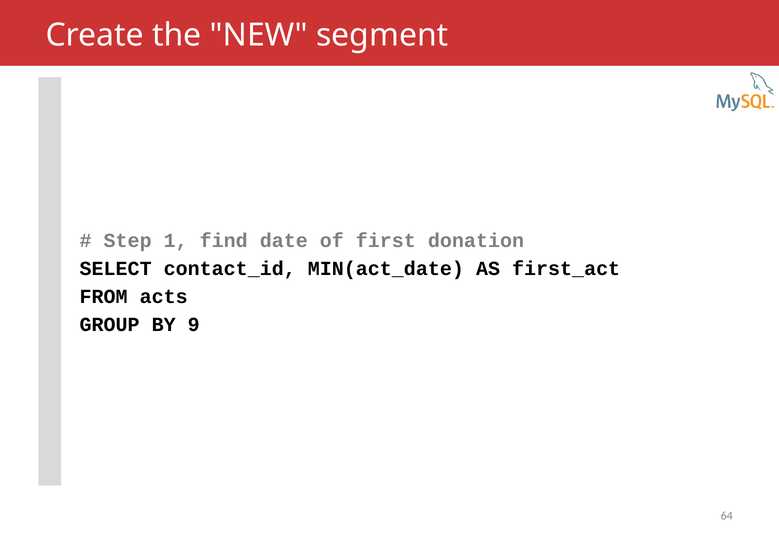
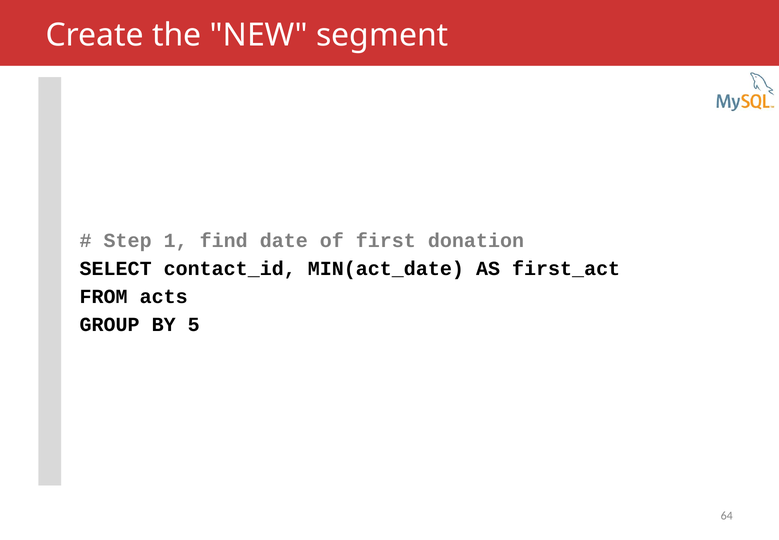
9: 9 -> 5
